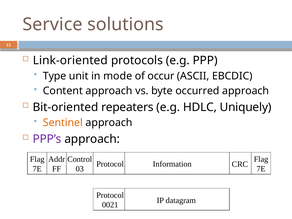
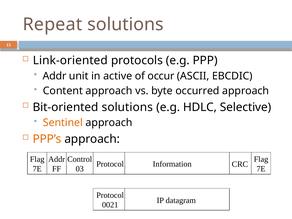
Service: Service -> Repeat
Type at (55, 76): Type -> Addr
mode: mode -> active
Bit-oriented repeaters: repeaters -> solutions
Uniquely: Uniquely -> Selective
PPP’s colour: purple -> orange
